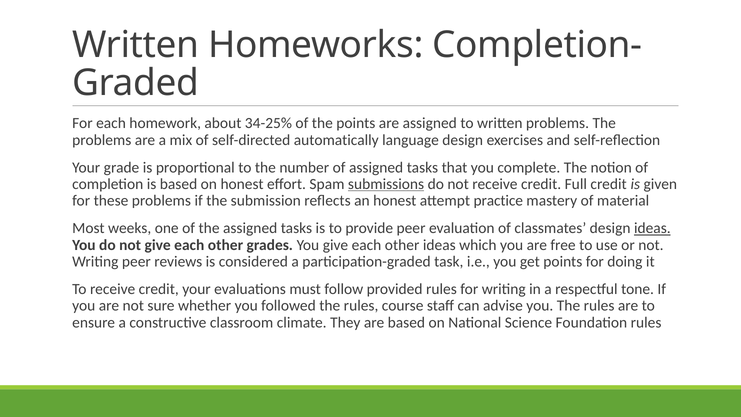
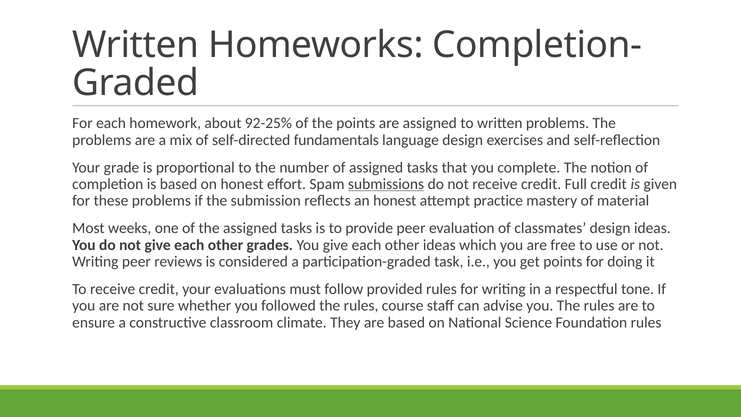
34-25%: 34-25% -> 92-25%
automatically: automatically -> fundamentals
ideas at (652, 228) underline: present -> none
